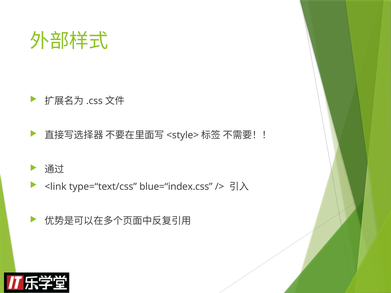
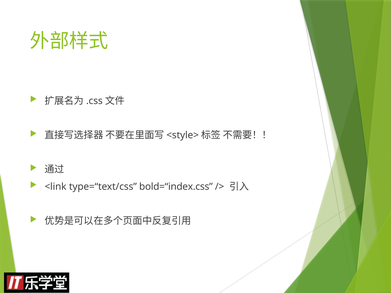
blue=“index.css: blue=“index.css -> bold=“index.css
